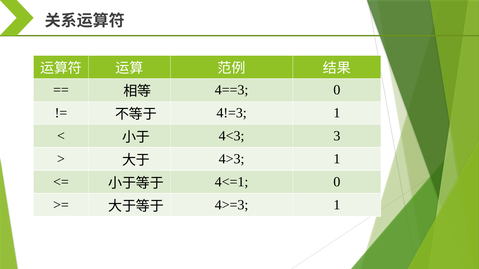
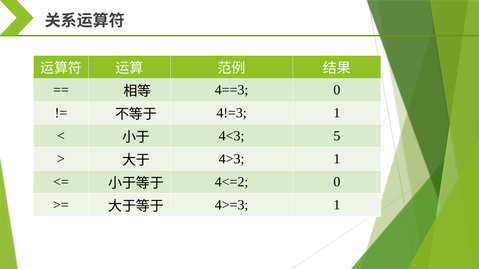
3: 3 -> 5
4<=1: 4<=1 -> 4<=2
